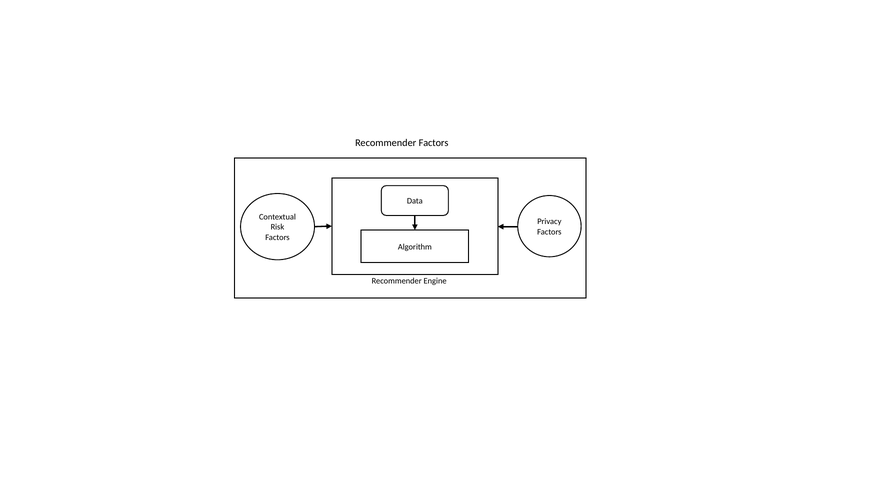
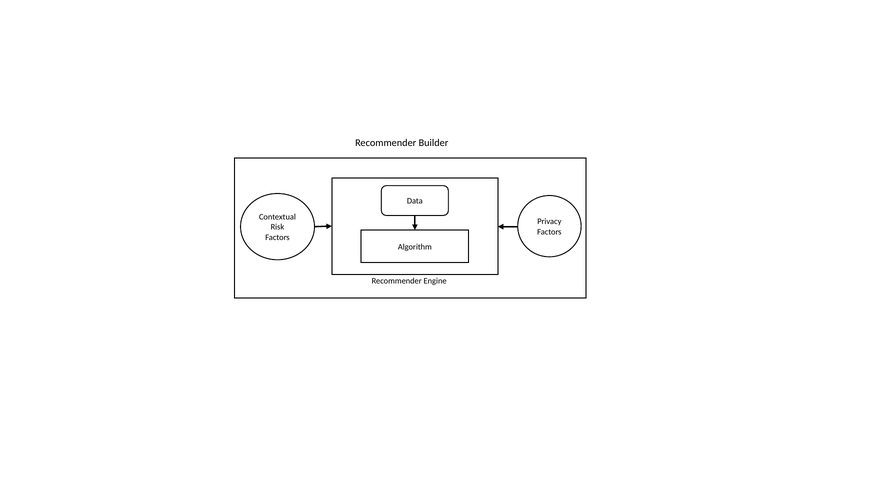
Recommender Factors: Factors -> Builder
